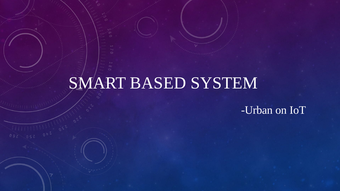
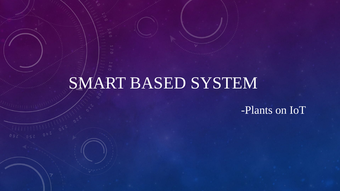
Urban: Urban -> Plants
